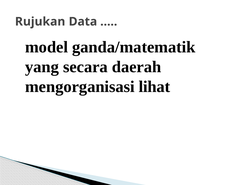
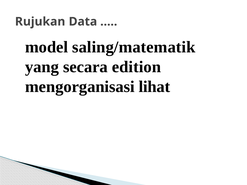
ganda/matematik: ganda/matematik -> saling/matematik
daerah: daerah -> edition
